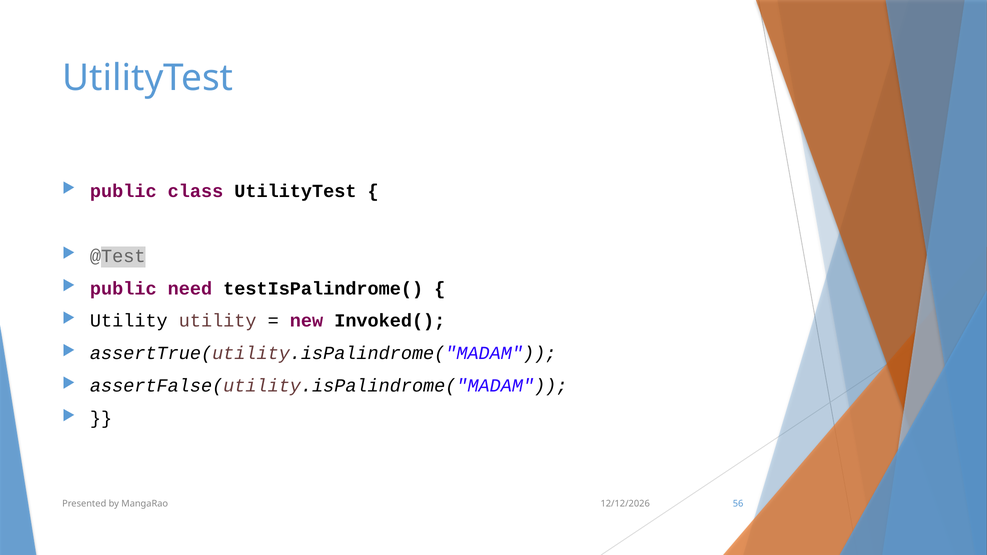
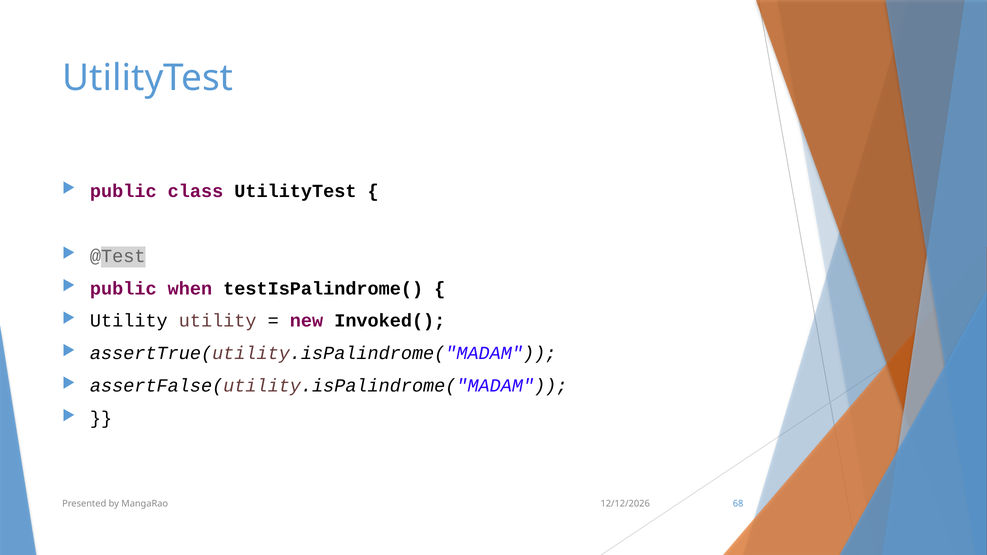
need: need -> when
56: 56 -> 68
